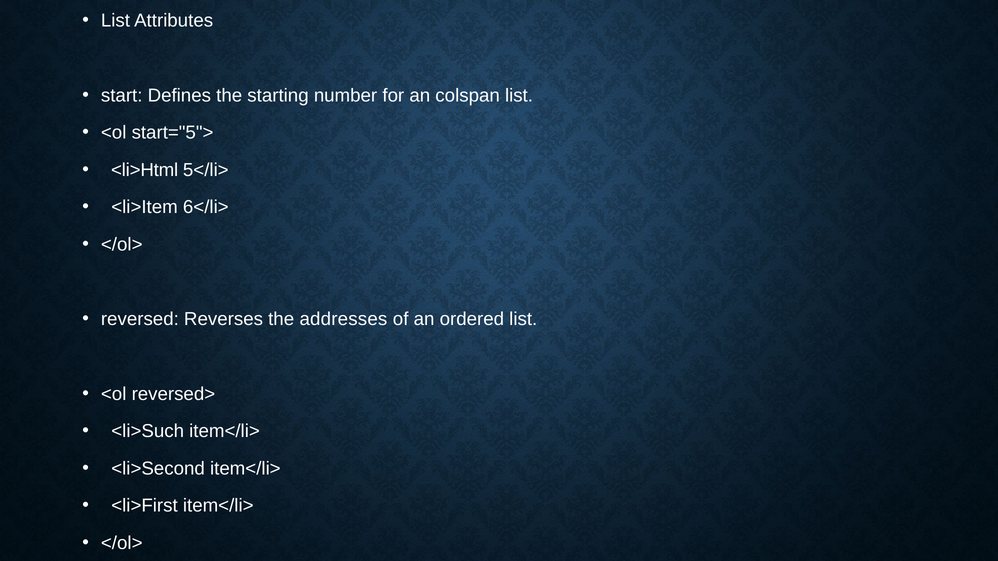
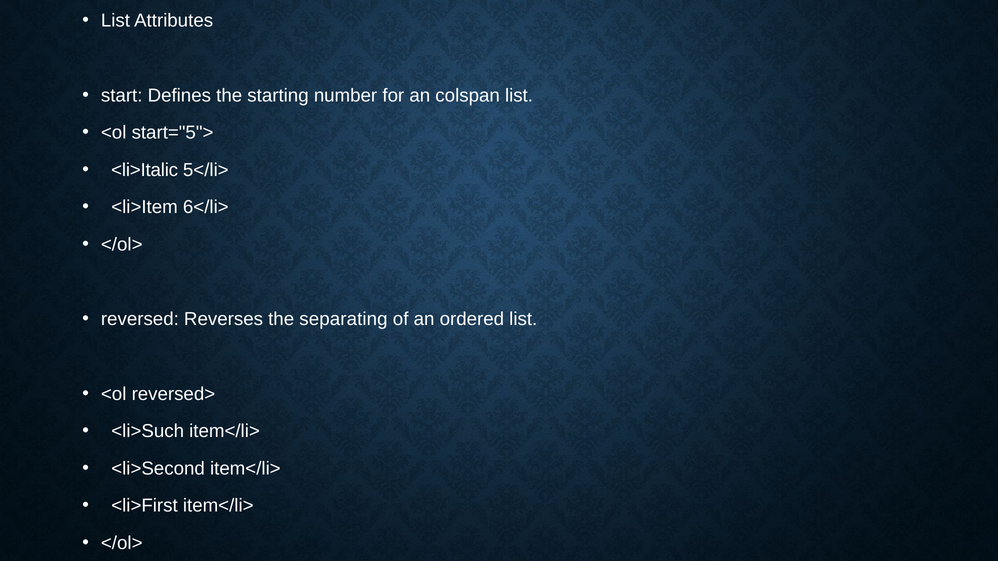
<li>Html: <li>Html -> <li>Italic
addresses: addresses -> separating
